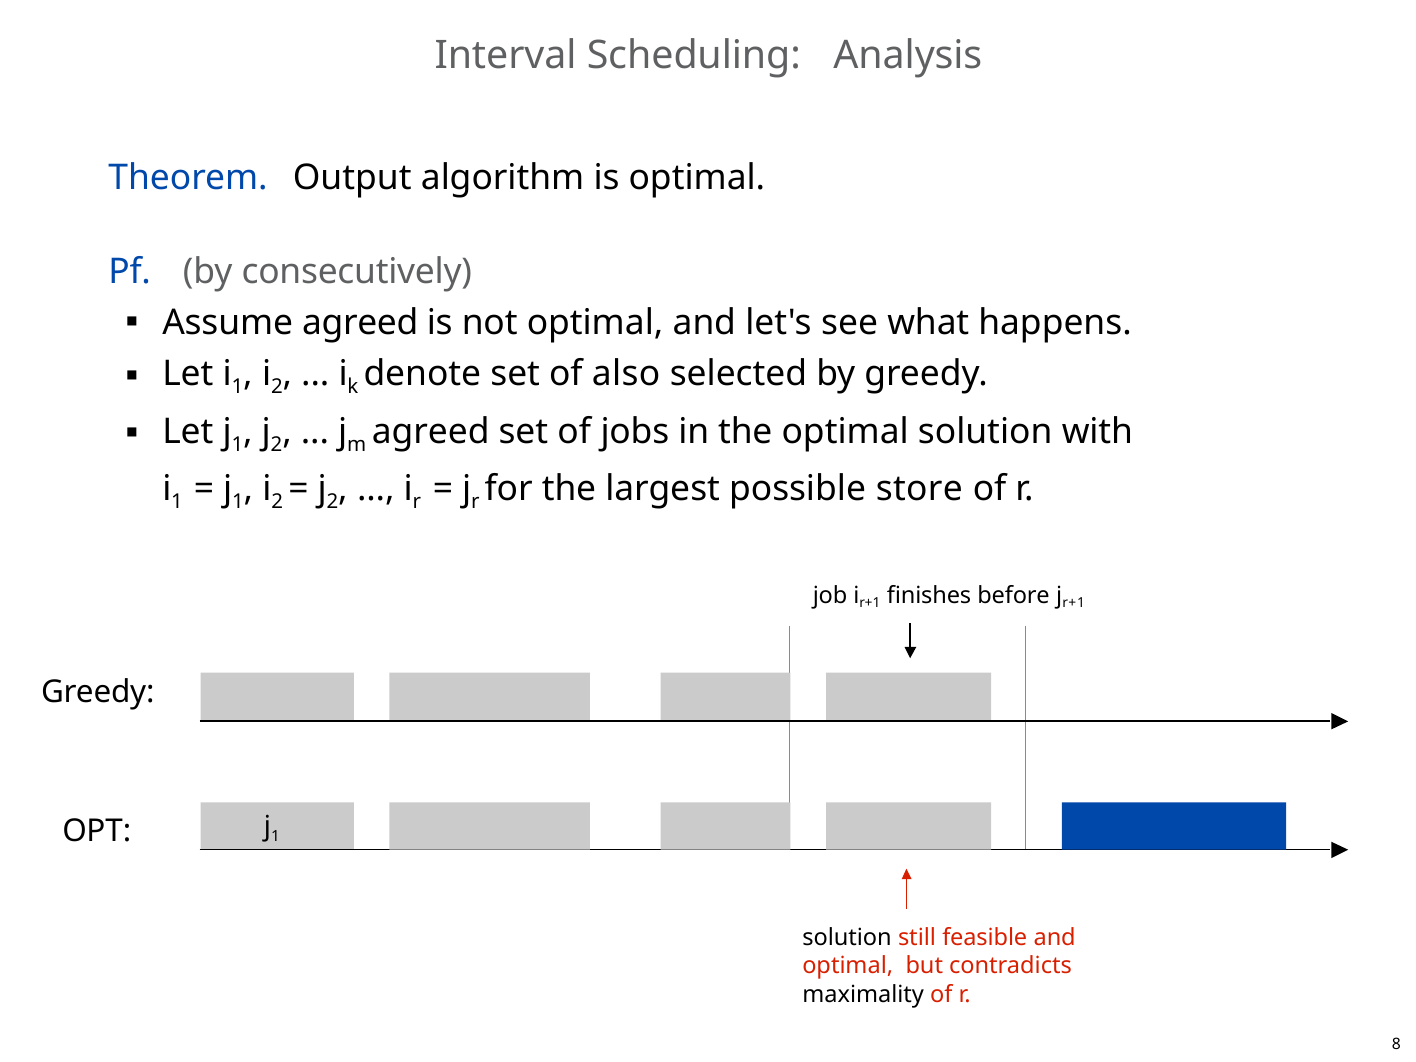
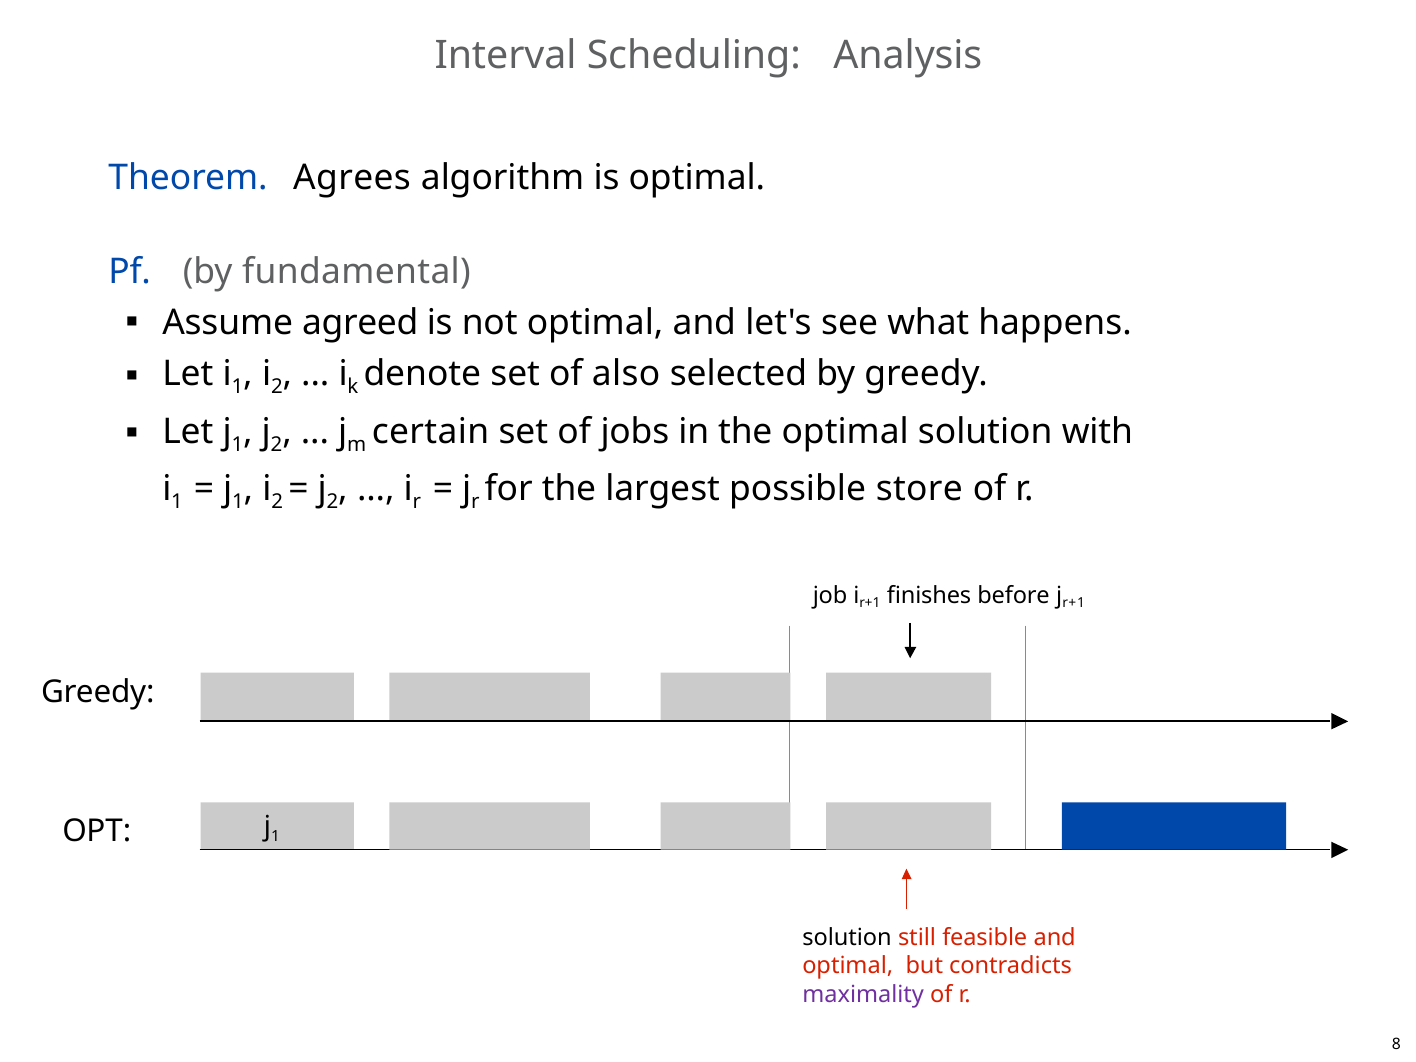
Output: Output -> Agrees
consecutively: consecutively -> fundamental
agreed at (431, 431): agreed -> certain
maximality colour: black -> purple
